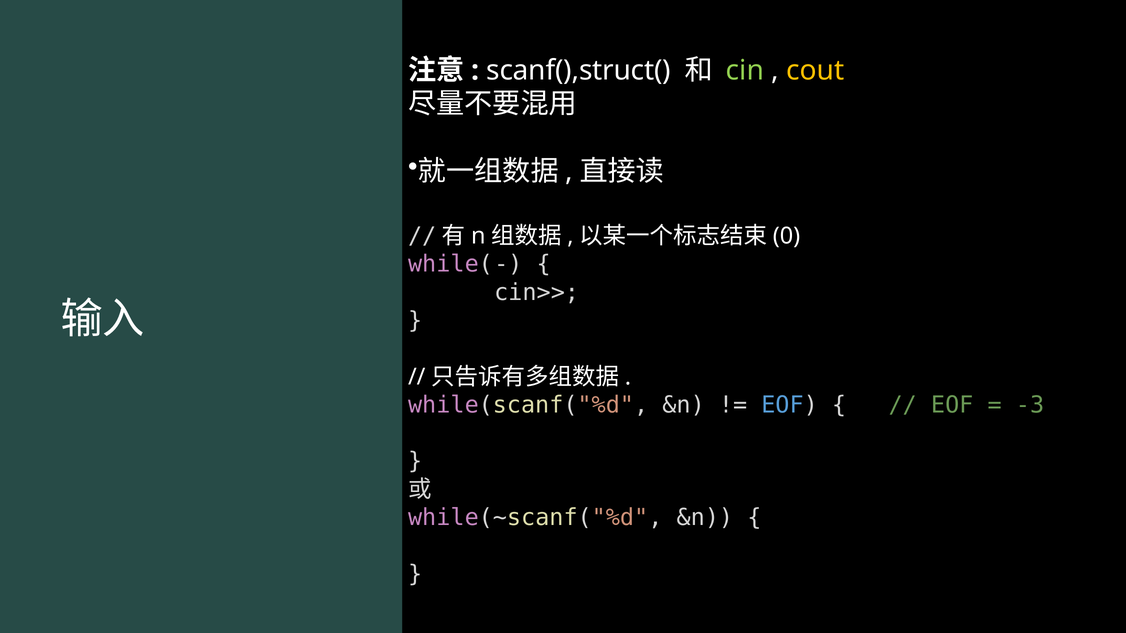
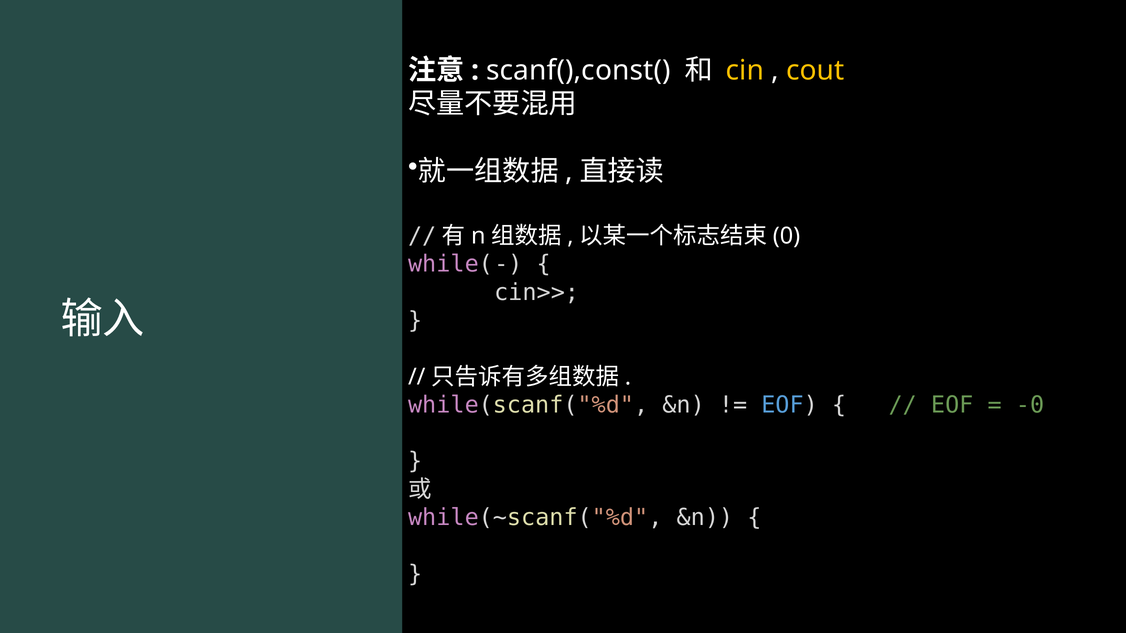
scanf(),struct(: scanf(),struct( -> scanf(),const(
cin colour: light green -> yellow
-3: -3 -> -0
